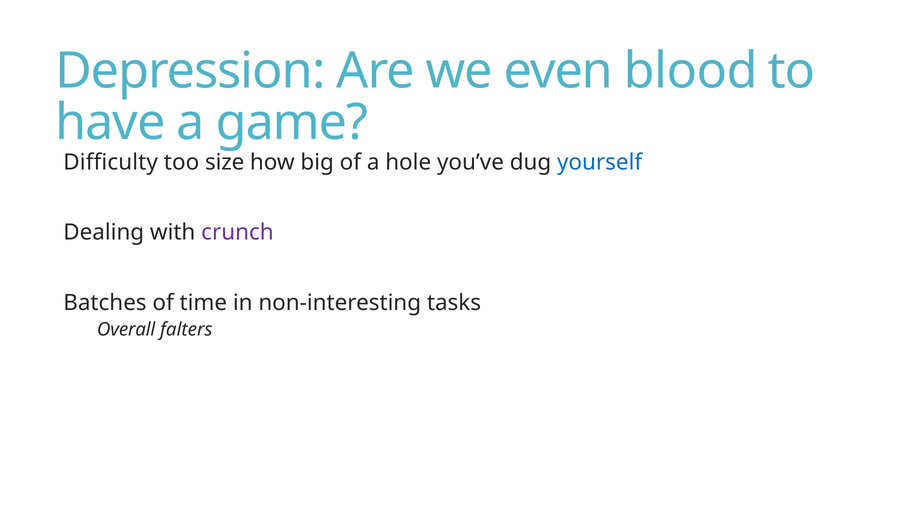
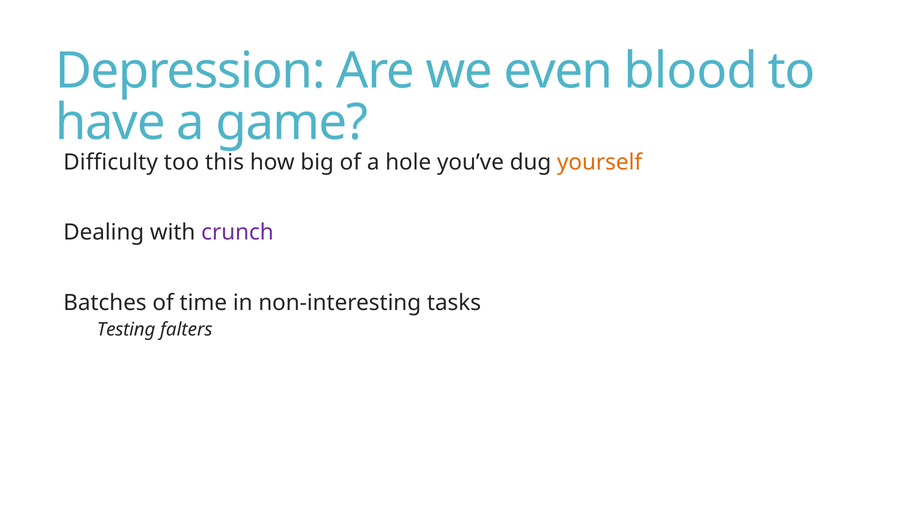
size: size -> this
yourself colour: blue -> orange
Overall: Overall -> Testing
